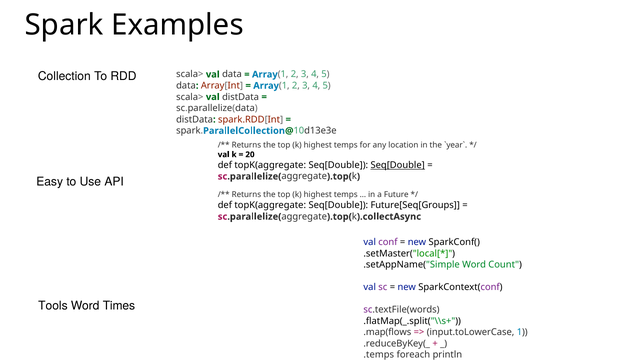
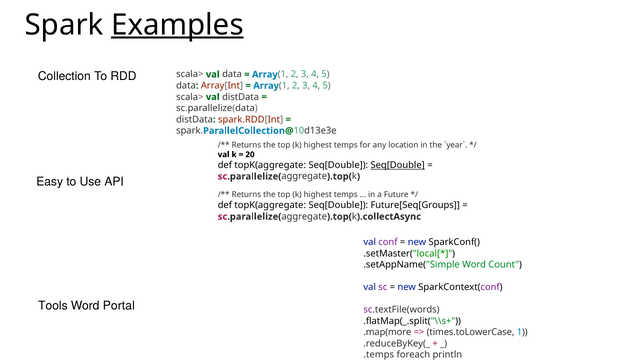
Examples underline: none -> present
Times: Times -> Portal
.map(flows: .map(flows -> .map(more
input.toLowerCase: input.toLowerCase -> times.toLowerCase
